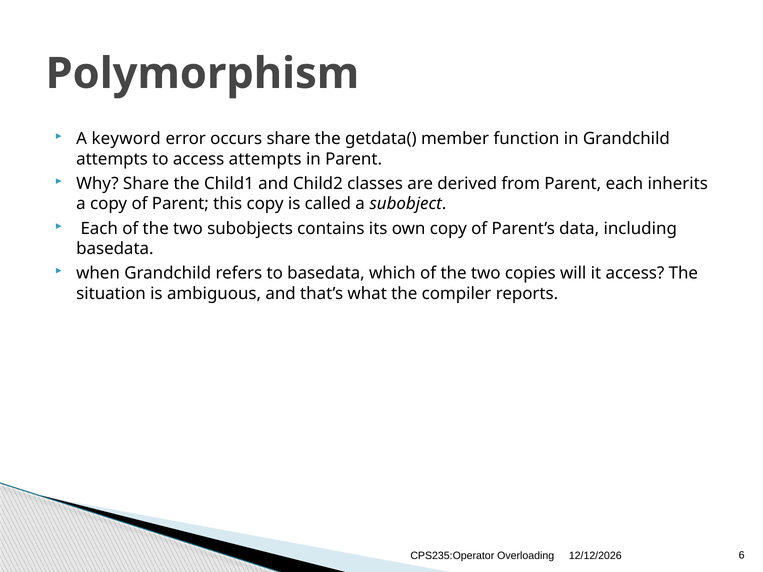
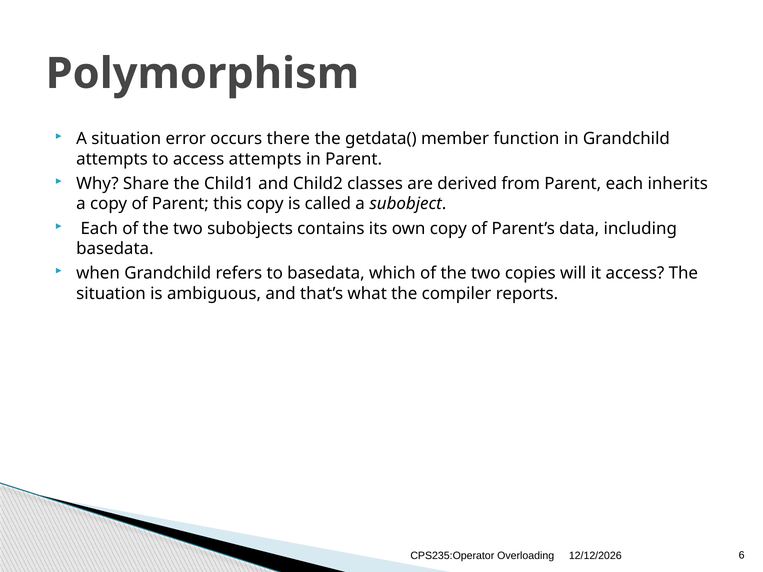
A keyword: keyword -> situation
occurs share: share -> there
